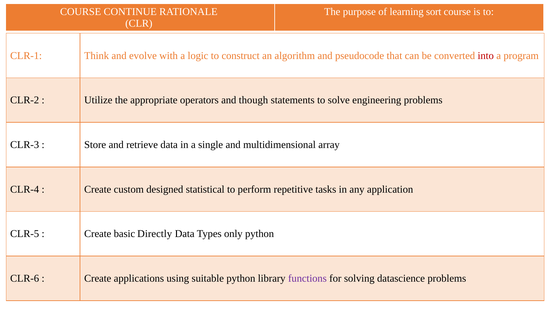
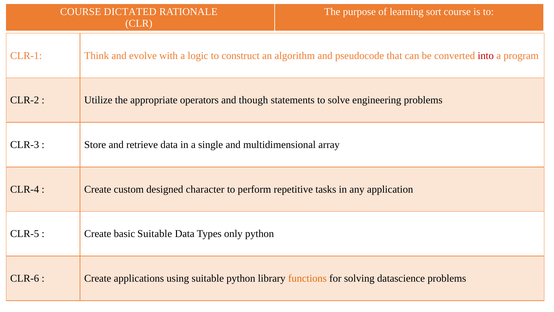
CONTINUE: CONTINUE -> DICTATED
statistical: statistical -> character
basic Directly: Directly -> Suitable
functions colour: purple -> orange
